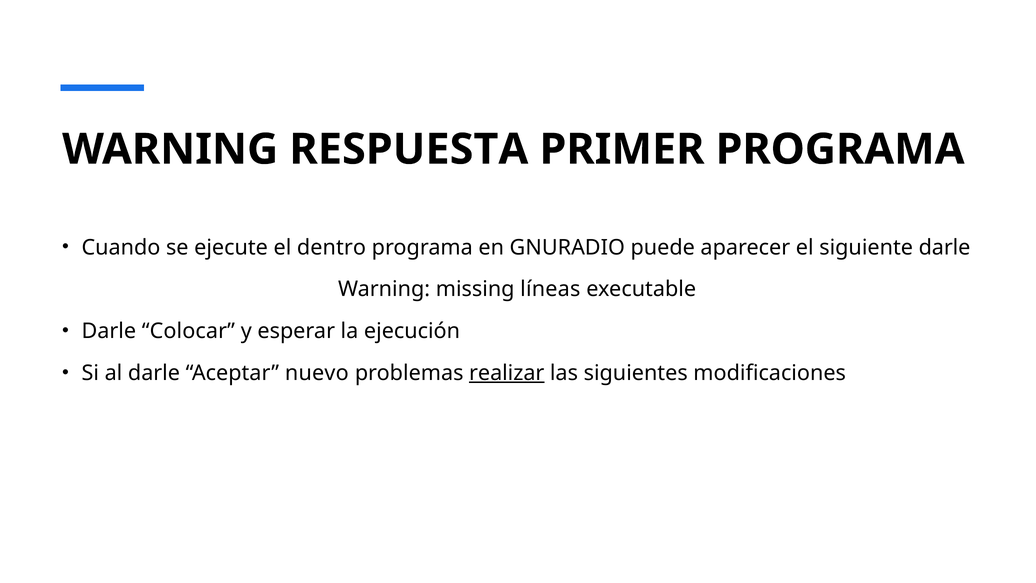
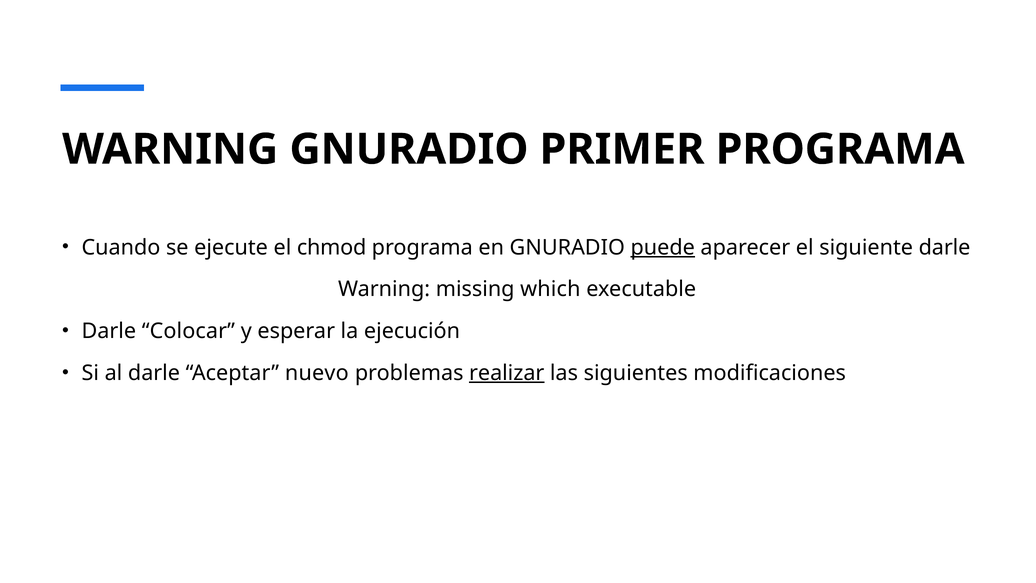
WARNING RESPUESTA: RESPUESTA -> GNURADIO
dentro: dentro -> chmod
puede underline: none -> present
líneas: líneas -> which
